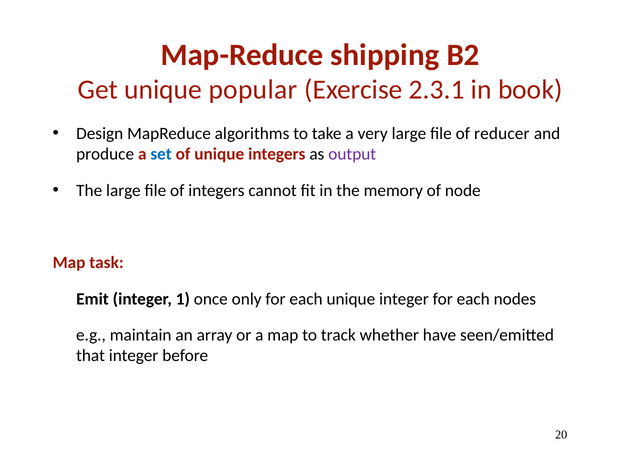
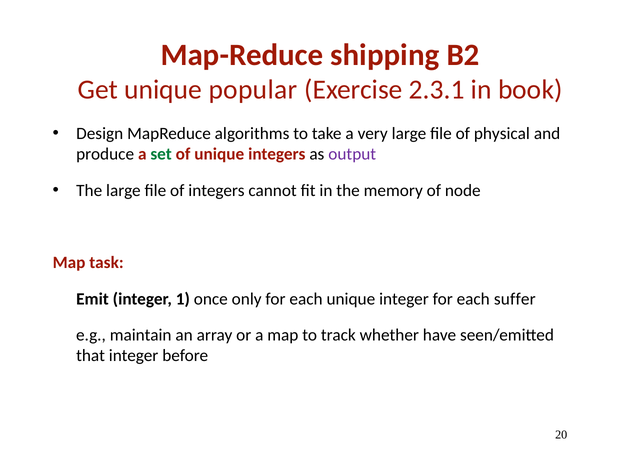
reducer: reducer -> physical
set colour: blue -> green
nodes: nodes -> suffer
